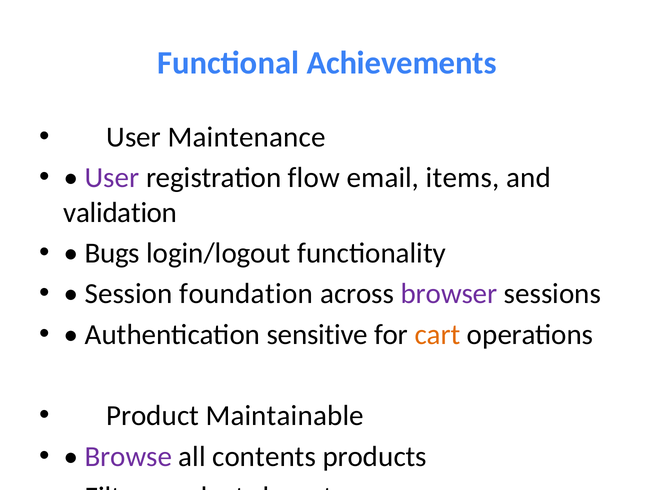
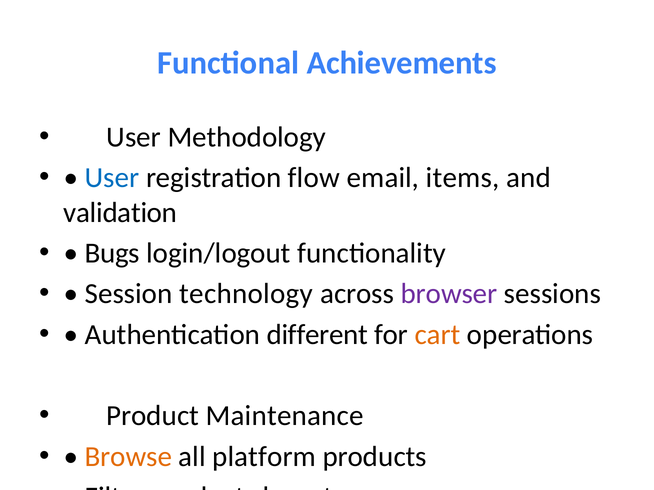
Maintenance: Maintenance -> Methodology
User colour: purple -> blue
foundation: foundation -> technology
sensitive: sensitive -> different
Maintainable: Maintainable -> Maintenance
Browse colour: purple -> orange
all contents: contents -> platform
